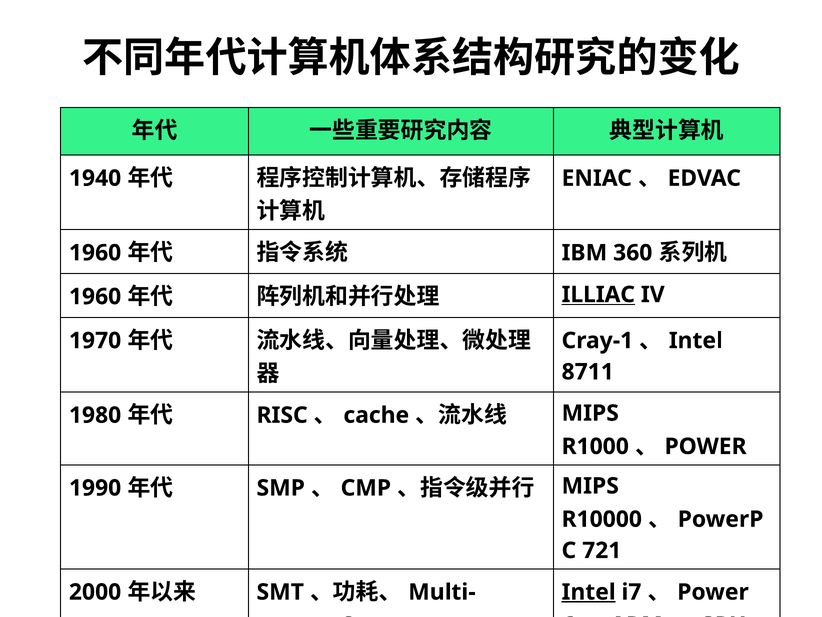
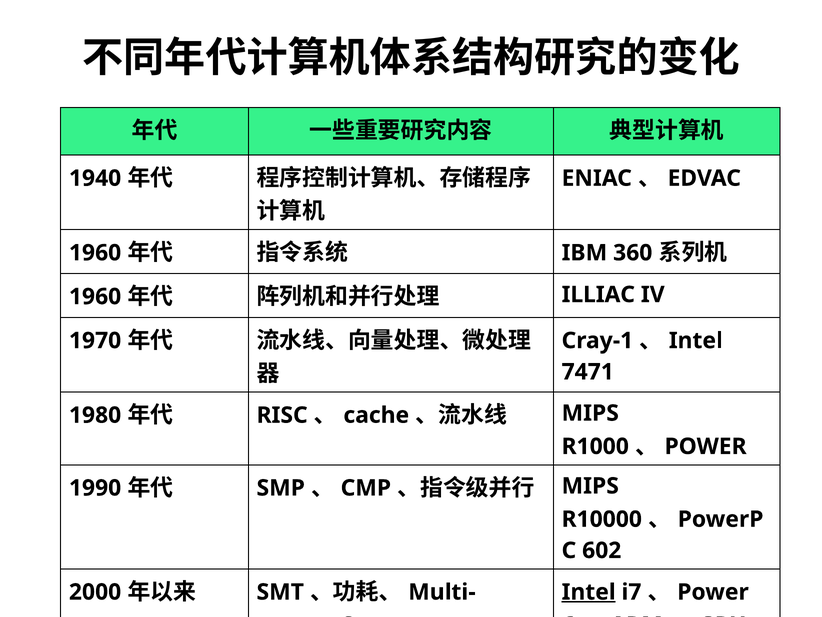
ILLIAC underline: present -> none
8711: 8711 -> 7471
721: 721 -> 602
